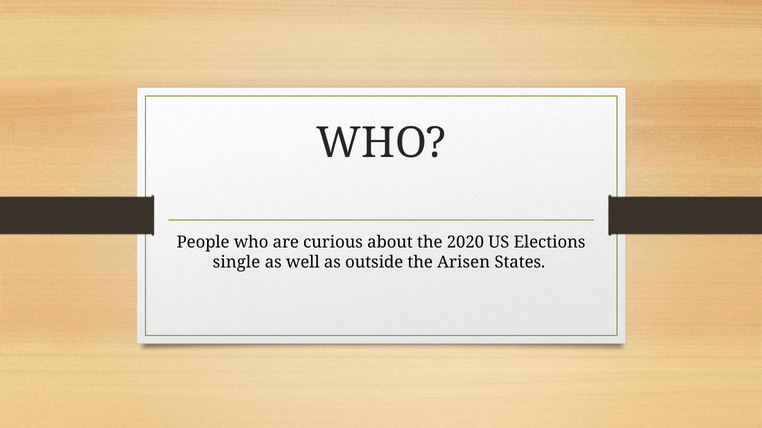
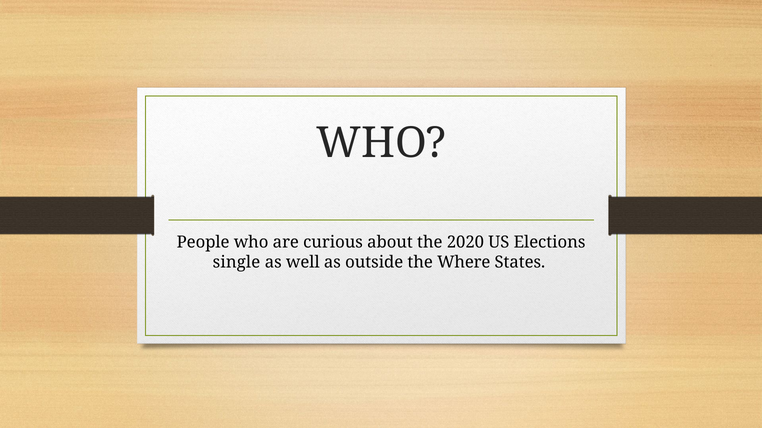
Arisen: Arisen -> Where
